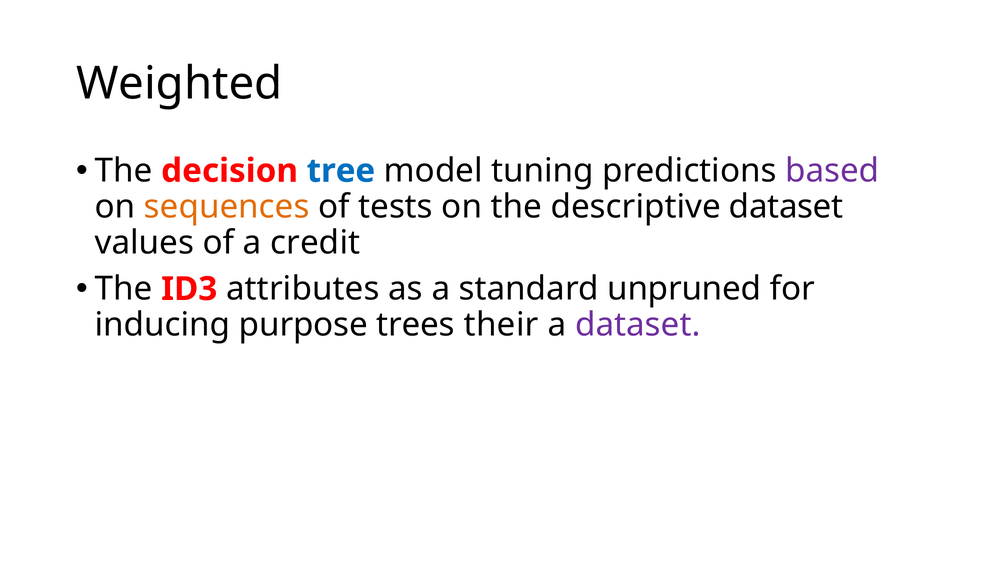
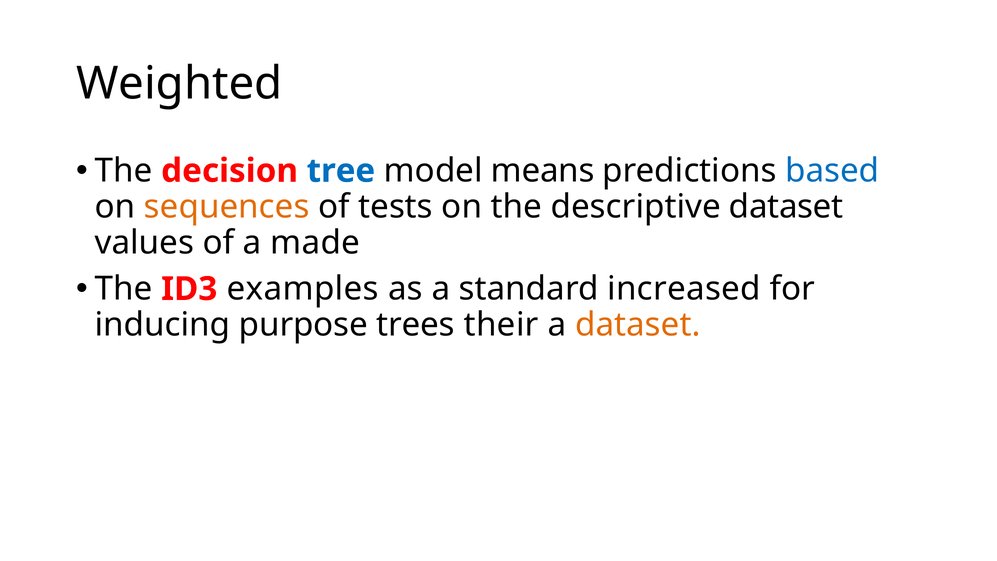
tuning: tuning -> means
based colour: purple -> blue
credit: credit -> made
attributes: attributes -> examples
unpruned: unpruned -> increased
dataset at (638, 325) colour: purple -> orange
